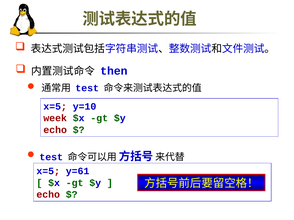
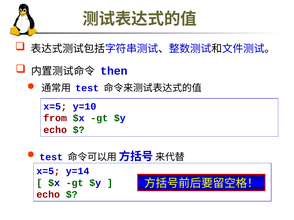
week: week -> from
y=61: y=61 -> y=14
